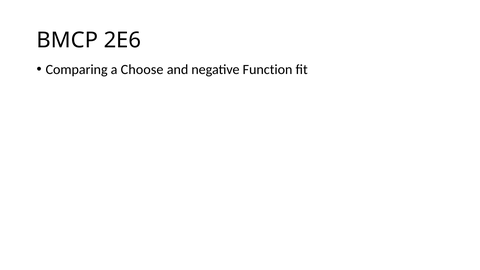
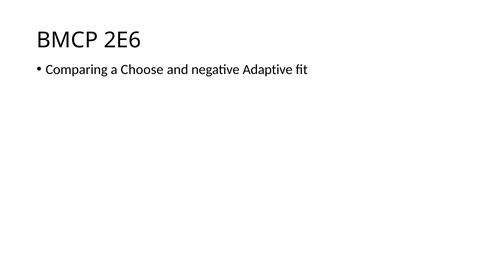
Function: Function -> Adaptive
